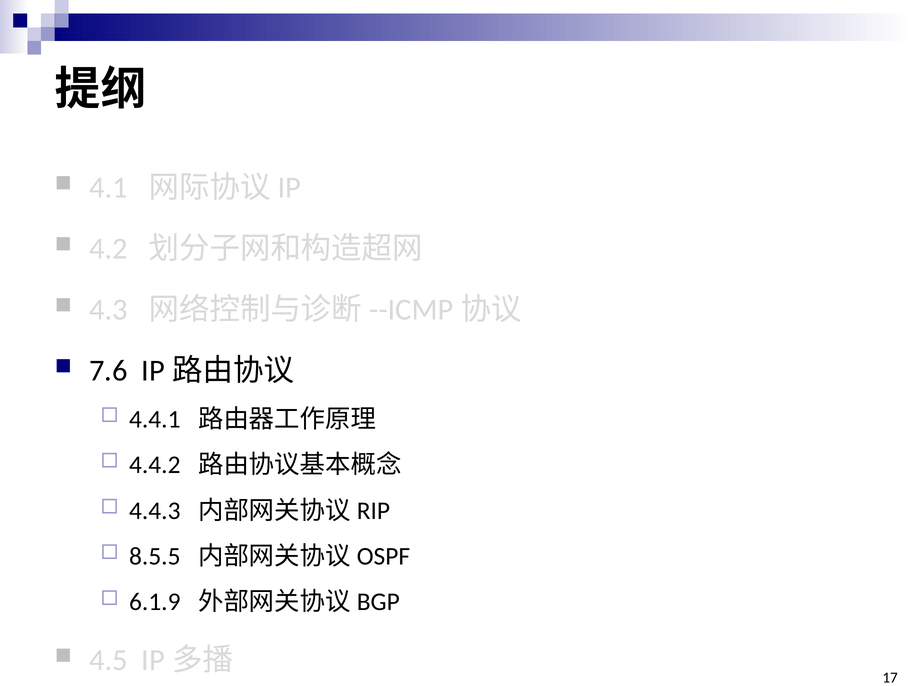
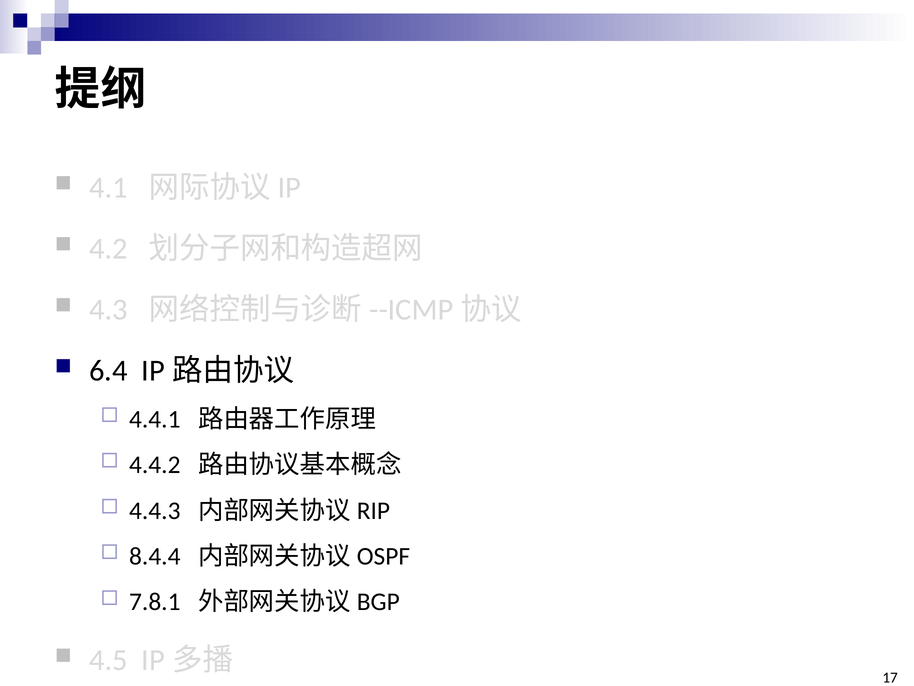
7.6: 7.6 -> 6.4
8.5.5: 8.5.5 -> 8.4.4
6.1.9: 6.1.9 -> 7.8.1
